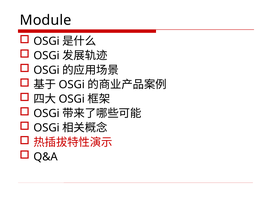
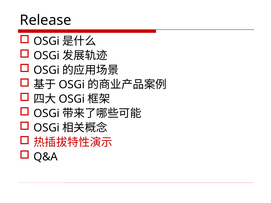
Module: Module -> Release
